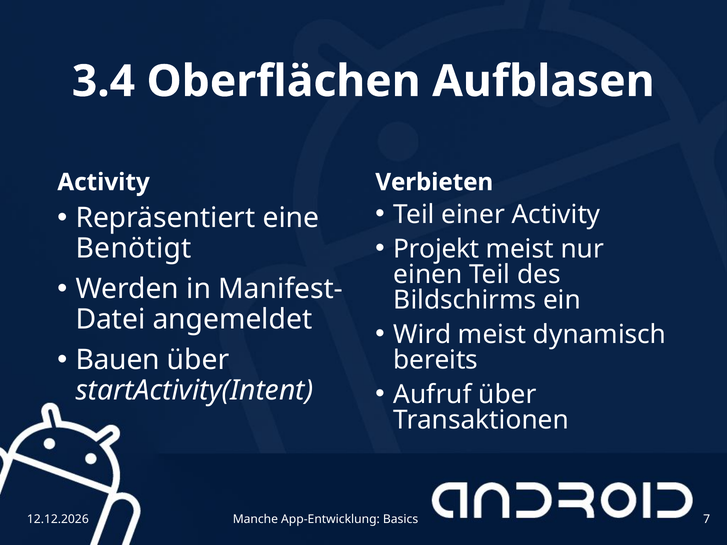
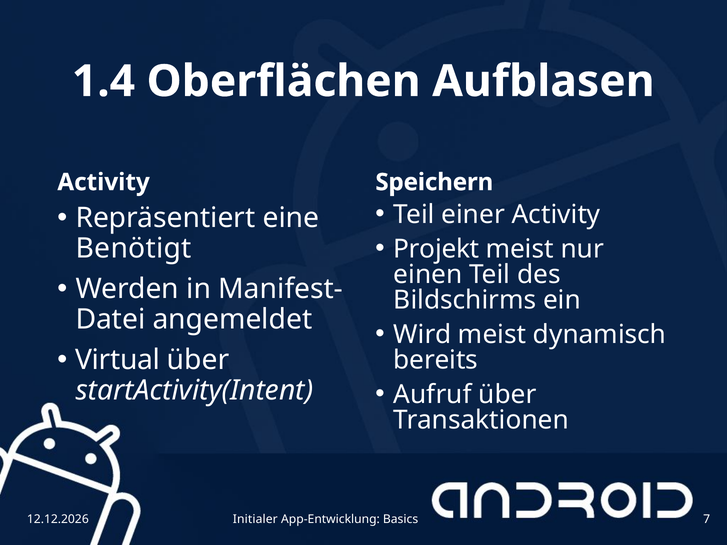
3.4: 3.4 -> 1.4
Verbieten: Verbieten -> Speichern
Bauen: Bauen -> Virtual
Manche: Manche -> Initialer
